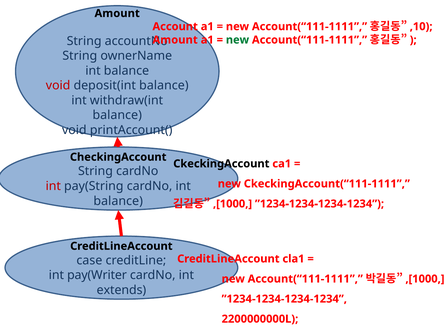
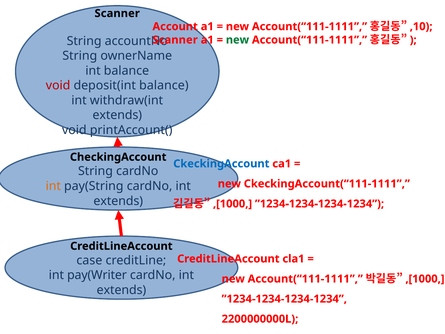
Amount at (117, 13): Amount -> Scanner
Amount at (175, 40): Amount -> Scanner
balance at (117, 115): balance -> extends
CkeckingAccount colour: black -> blue
int at (53, 186) colour: red -> orange
balance at (118, 201): balance -> extends
